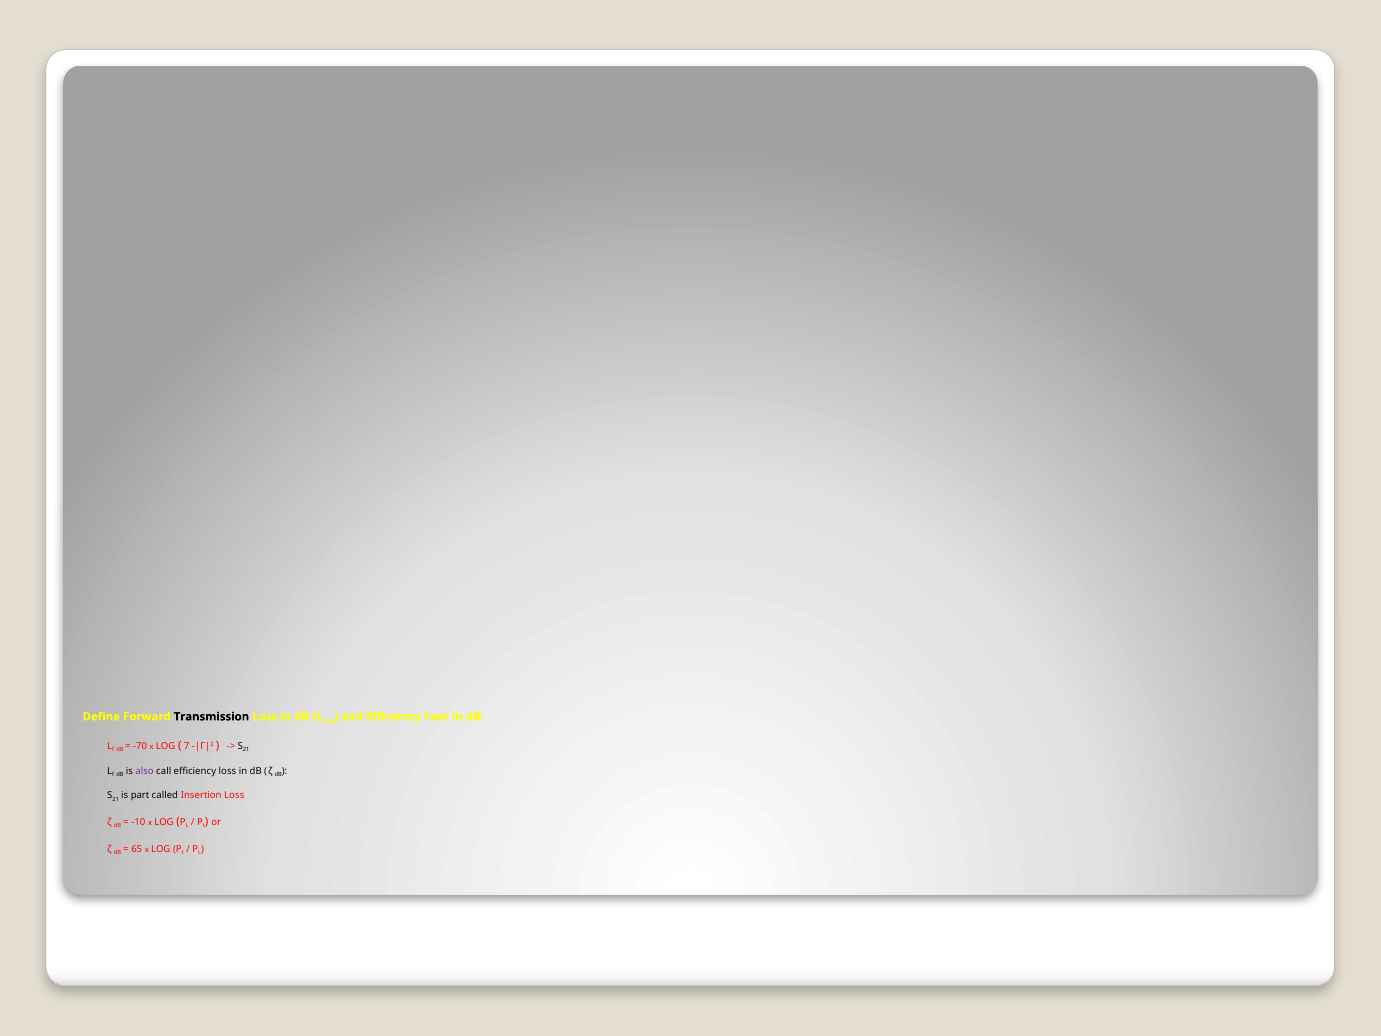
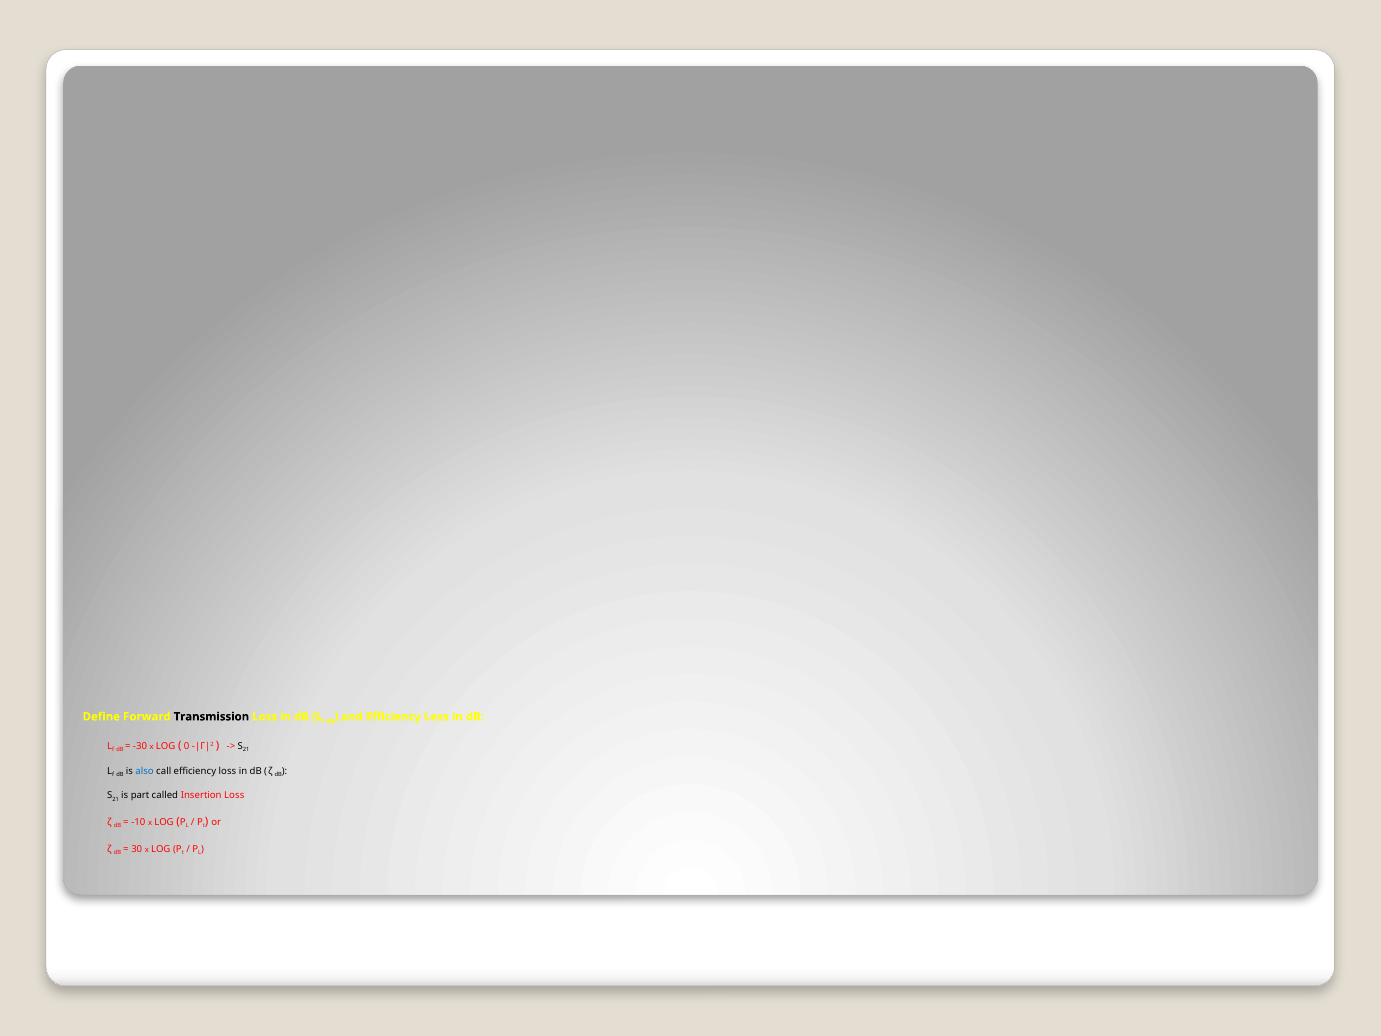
Feet: Feet -> Less
-70: -70 -> -30
7: 7 -> 0
also colour: purple -> blue
65: 65 -> 30
